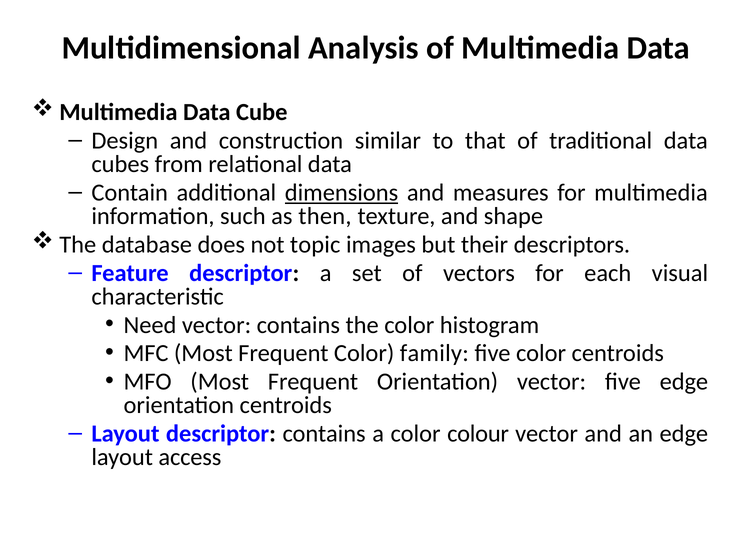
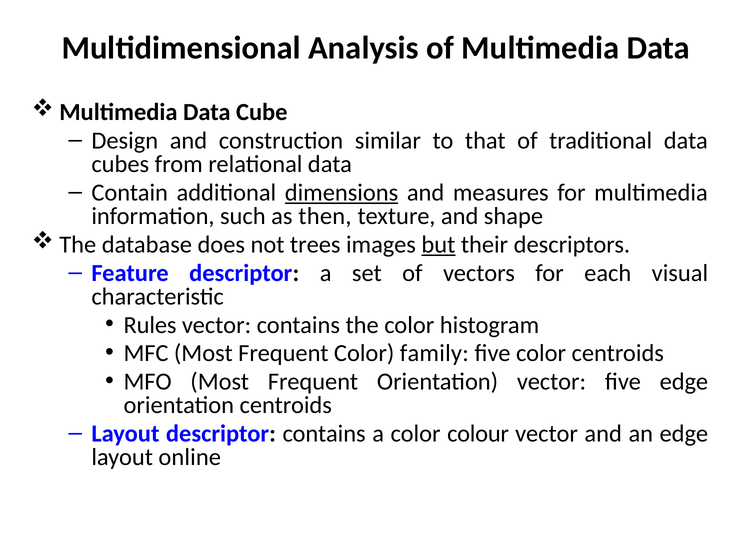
topic: topic -> trees
but underline: none -> present
Need: Need -> Rules
access: access -> online
